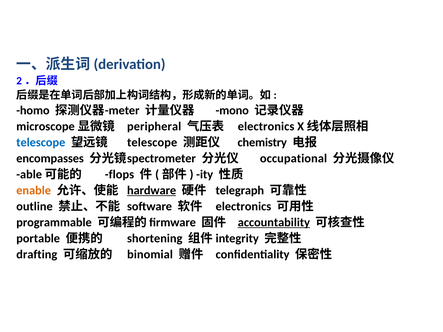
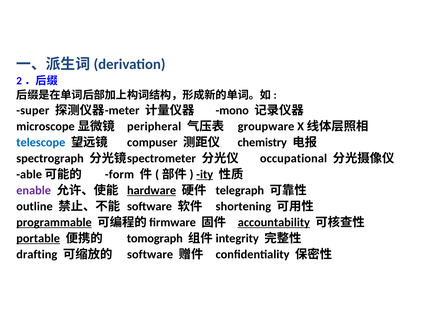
homo: homo -> super
electronics at (266, 127): electronics -> groupware
telescope at (152, 143): telescope -> compuser
encompasses: encompasses -> spectrograph
flops: flops -> form
ity underline: none -> present
enable colour: orange -> purple
electronics at (243, 207): electronics -> shortening
programmable underline: none -> present
portable underline: none -> present
shortening: shortening -> tomograph
binomial at (150, 255): binomial -> software
